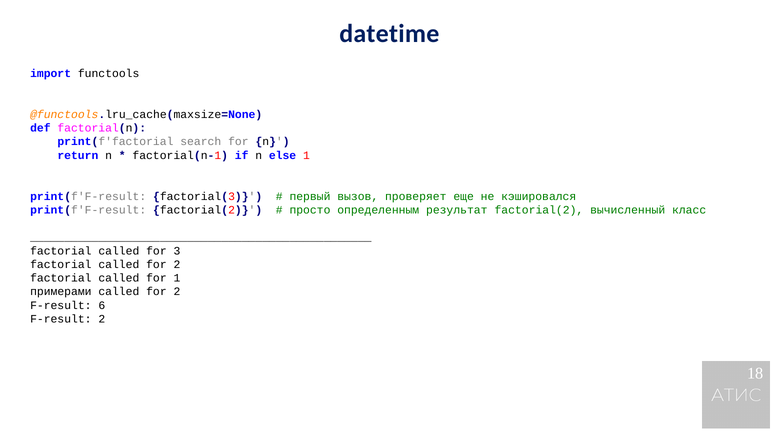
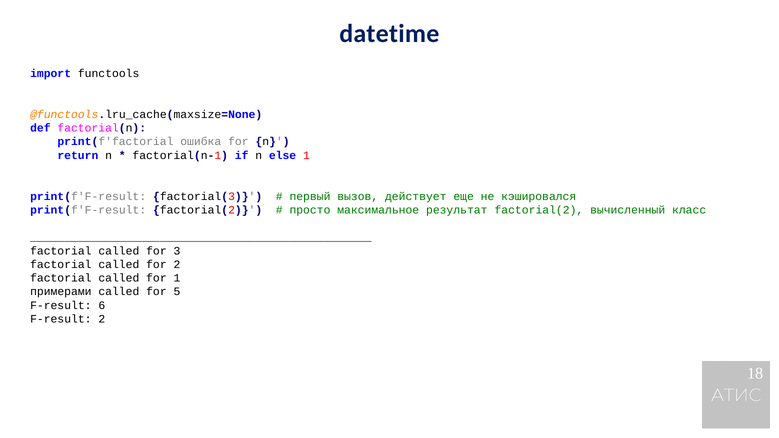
search: search -> ошибка
проверяет: проверяет -> действует
определенным: определенным -> максимальное
2 at (177, 292): 2 -> 5
